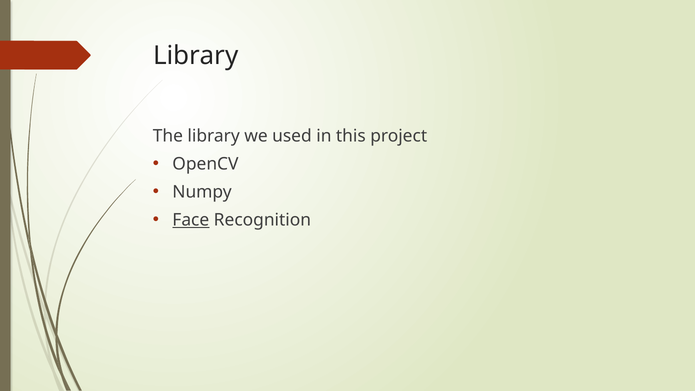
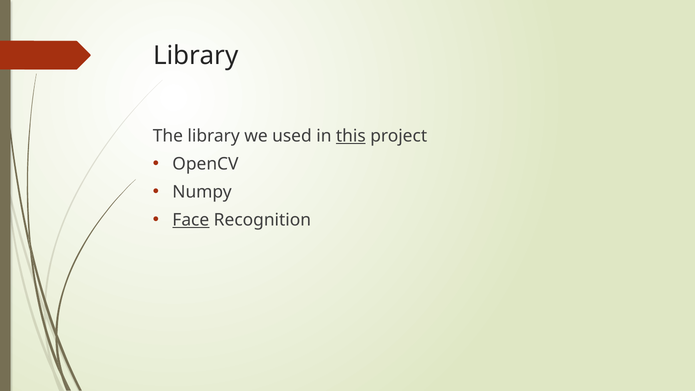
this underline: none -> present
